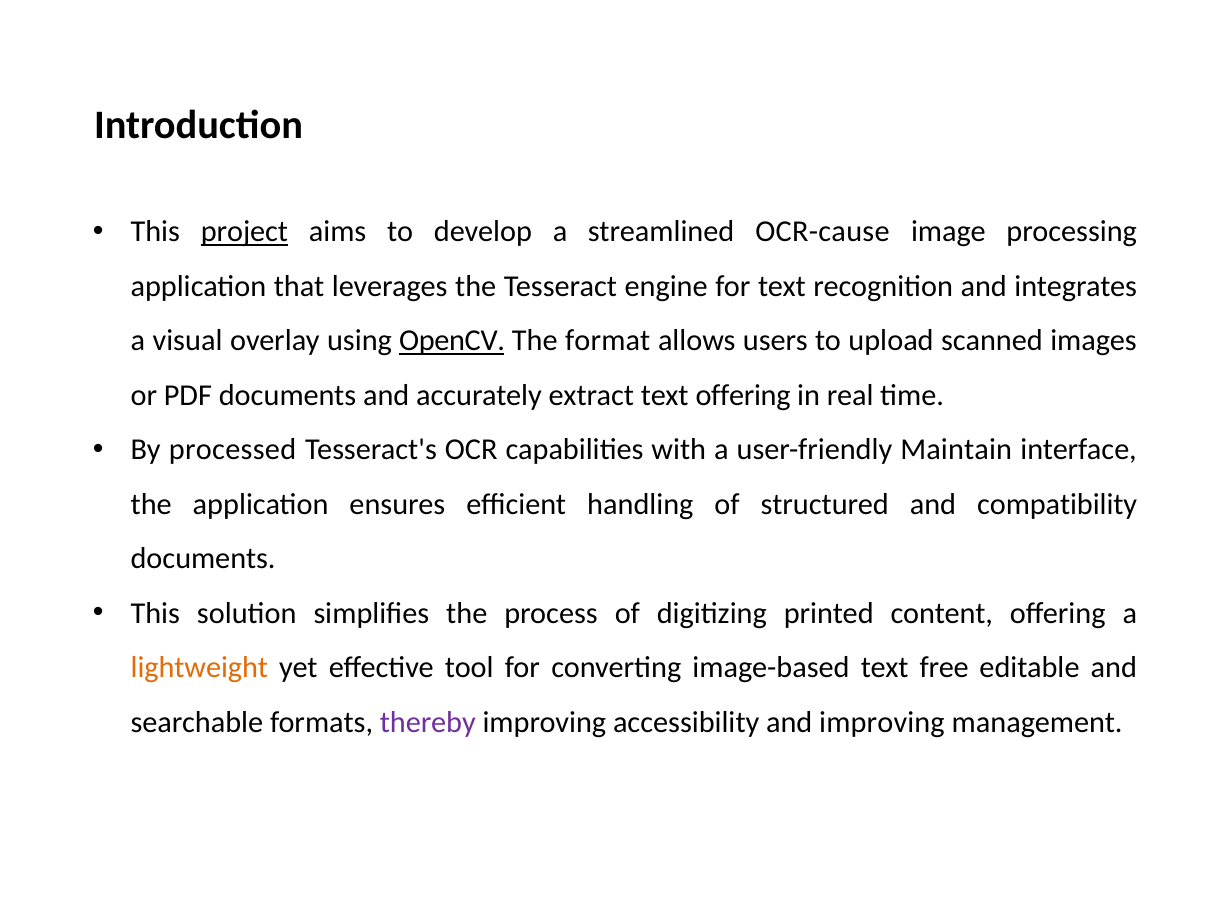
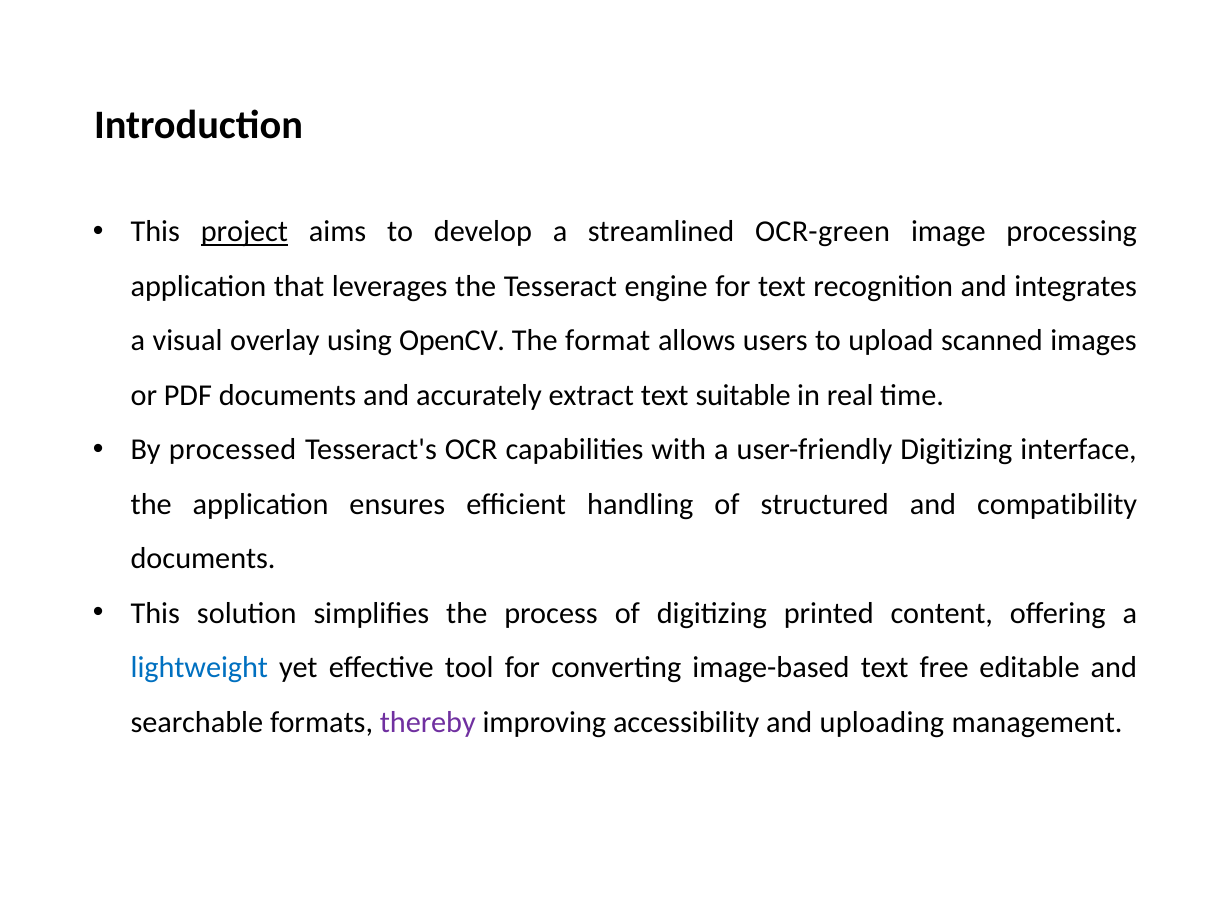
OCR-cause: OCR-cause -> OCR-green
OpenCV underline: present -> none
text offering: offering -> suitable
user-friendly Maintain: Maintain -> Digitizing
lightweight colour: orange -> blue
and improving: improving -> uploading
